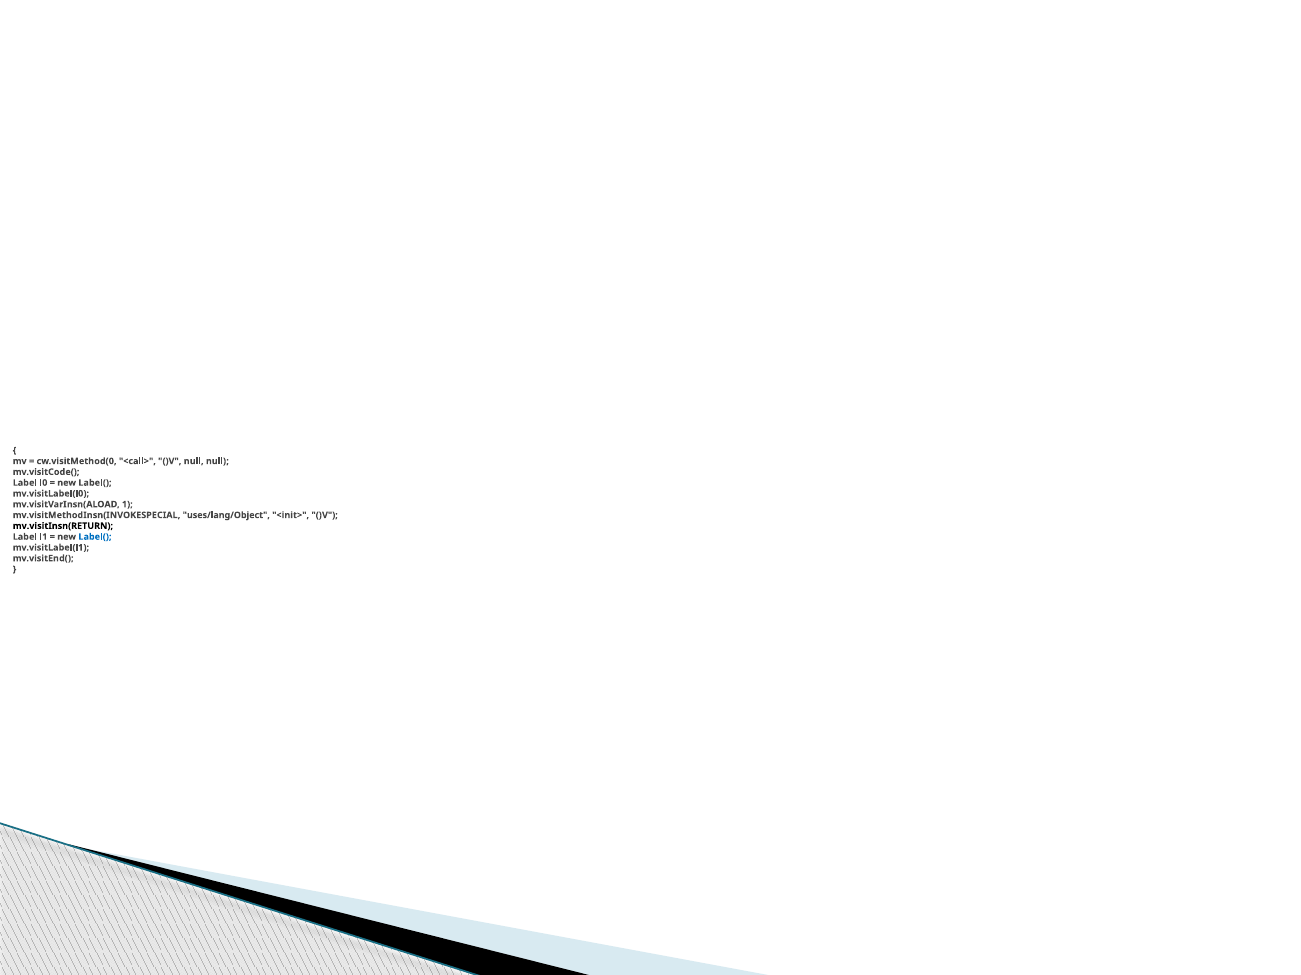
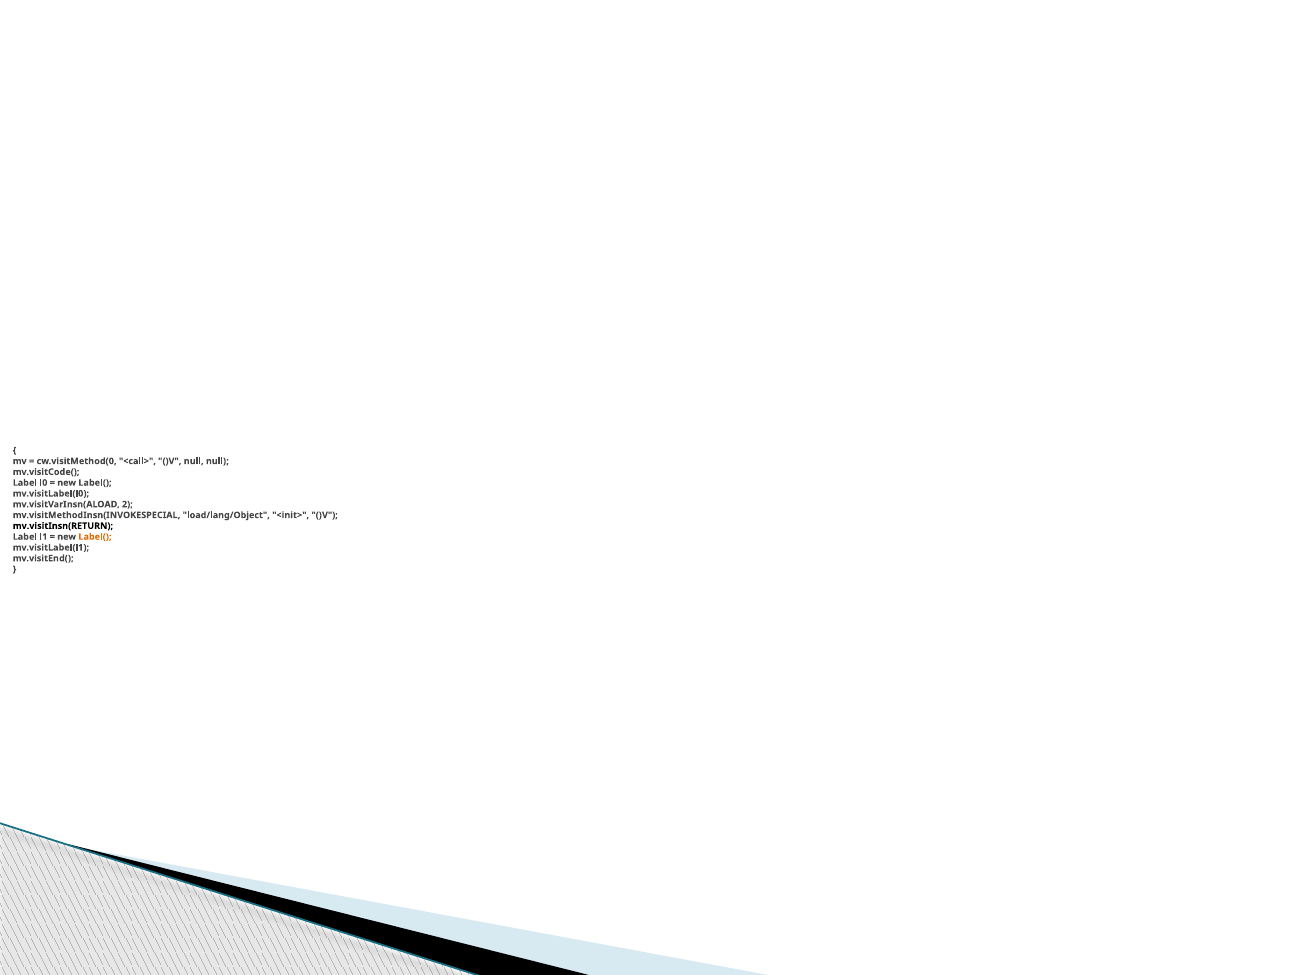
1: 1 -> 2
uses/lang/Object: uses/lang/Object -> load/lang/Object
Label( at (95, 537) colour: blue -> orange
